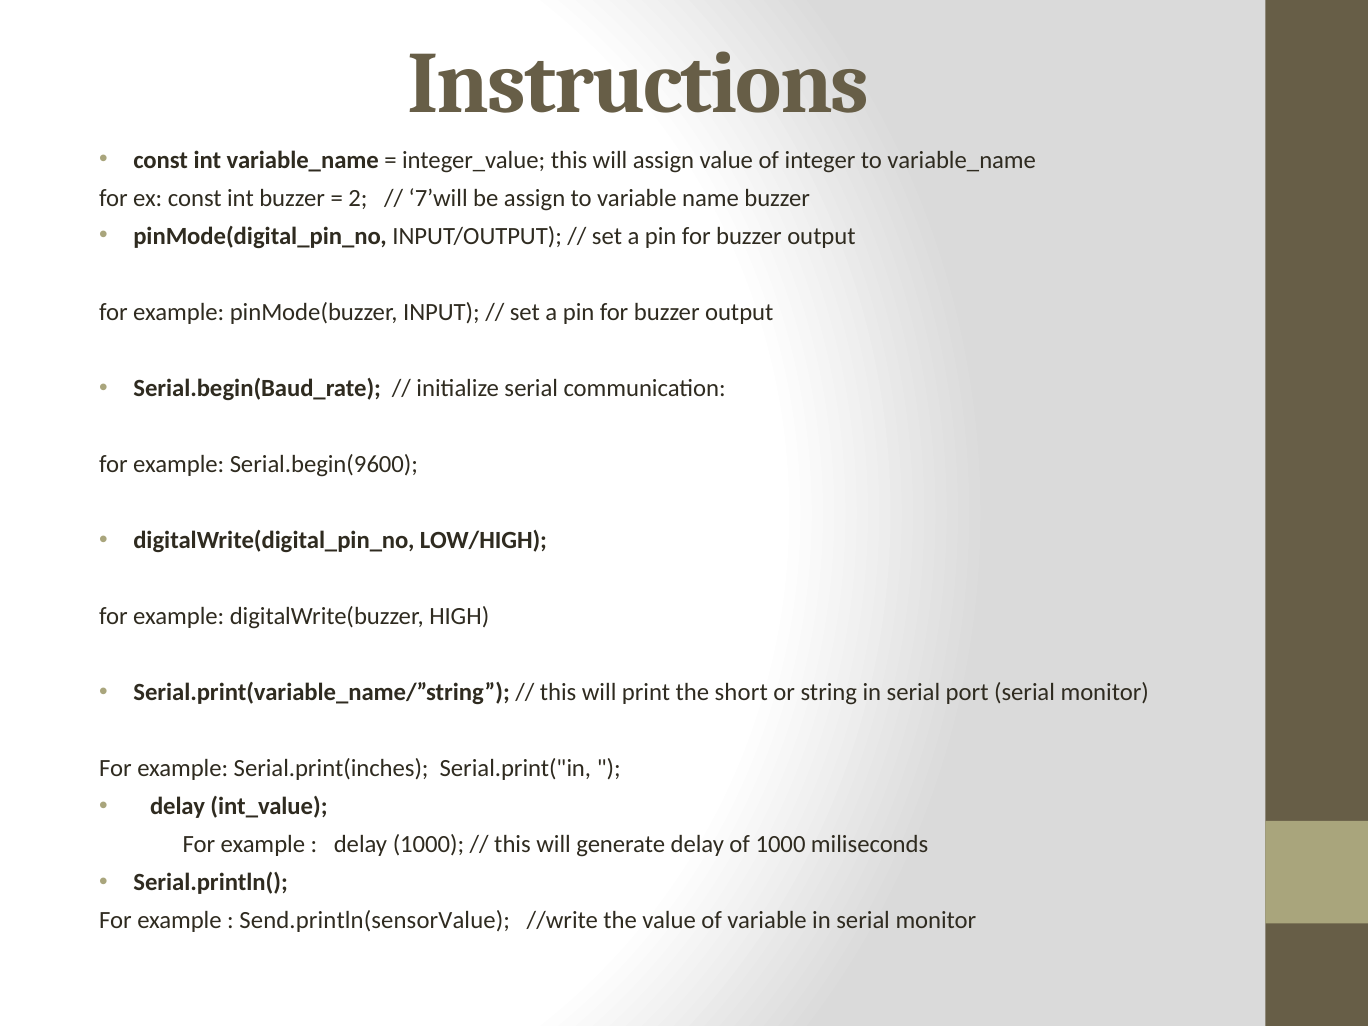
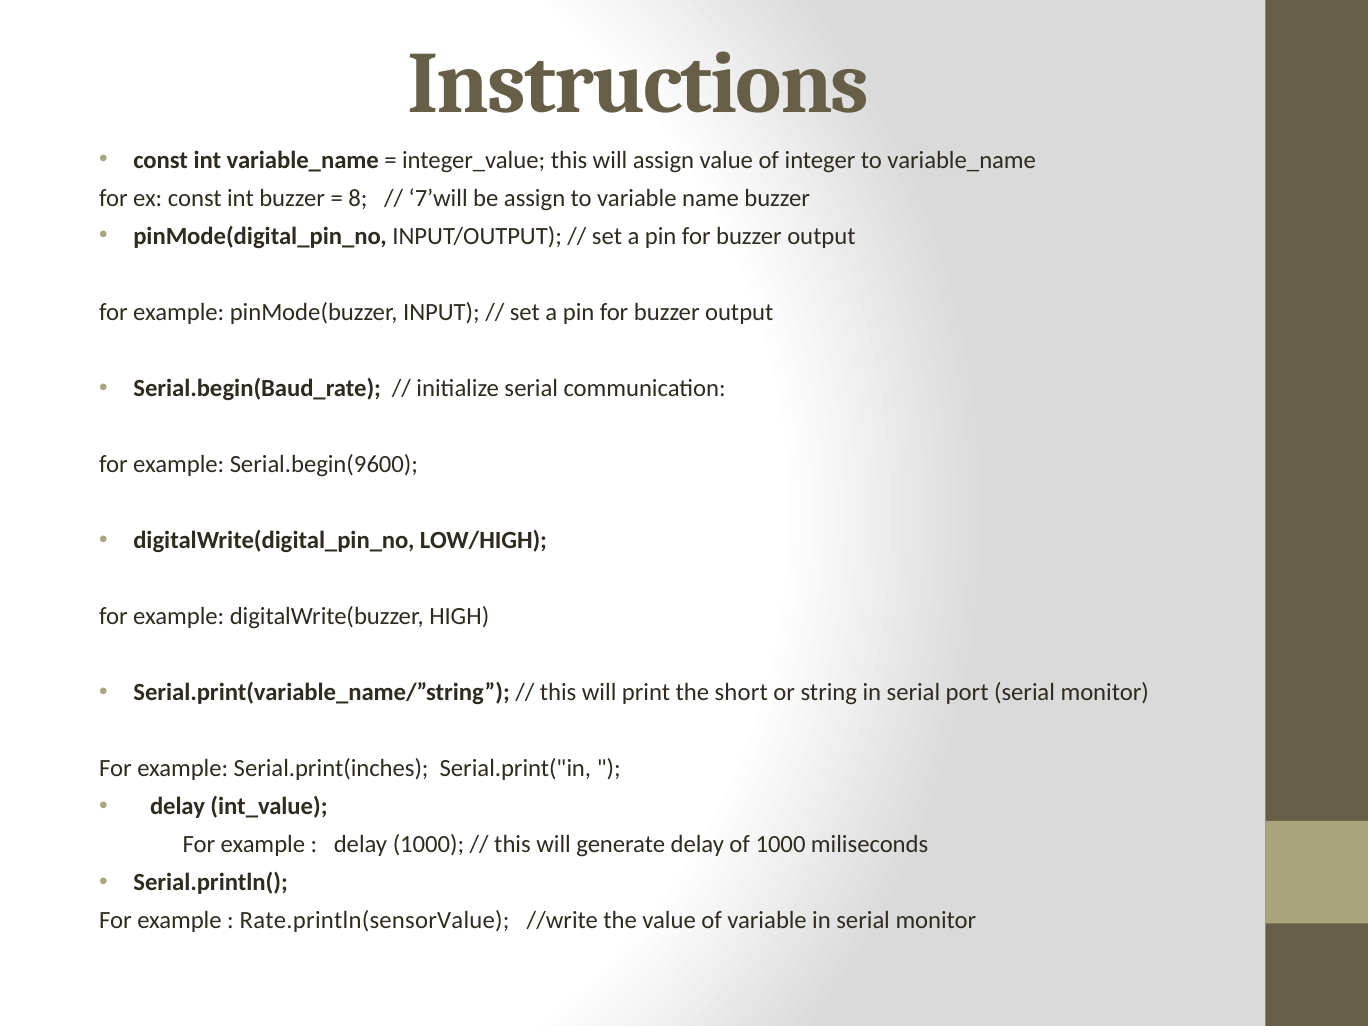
2: 2 -> 8
Send.println(sensorValue: Send.println(sensorValue -> Rate.println(sensorValue
